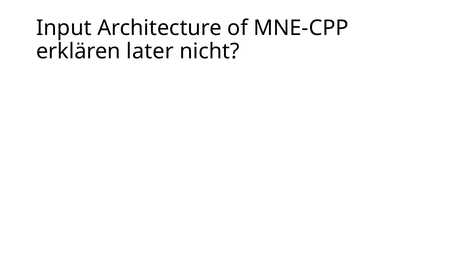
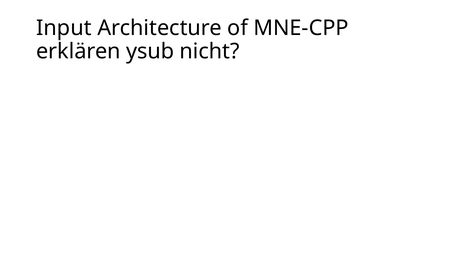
later: later -> ysub
